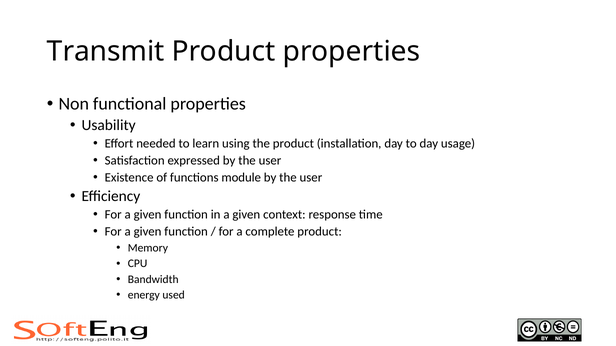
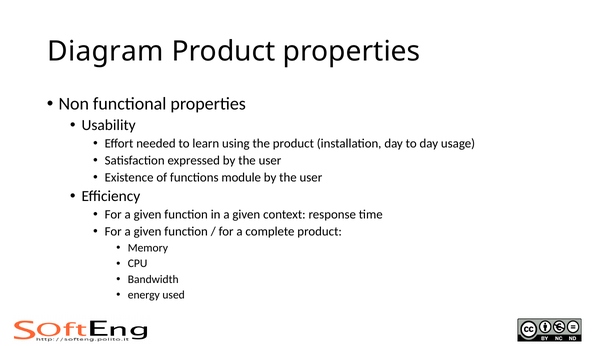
Transmit: Transmit -> Diagram
